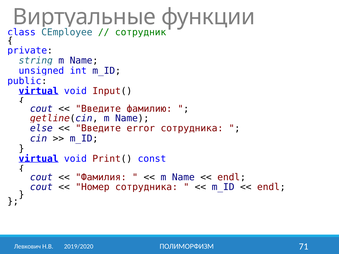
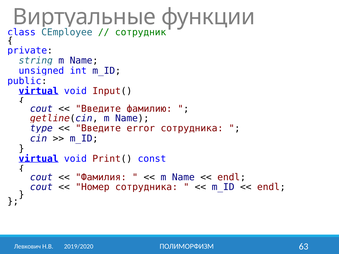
else: else -> type
71: 71 -> 63
